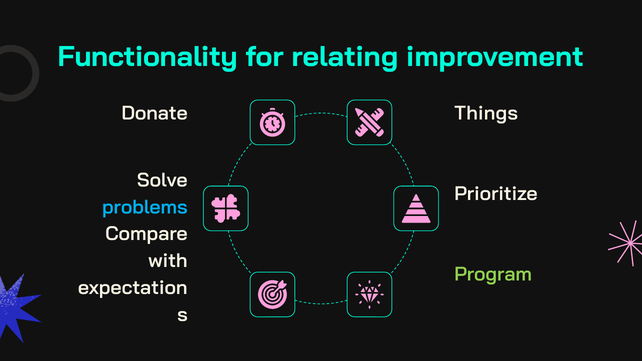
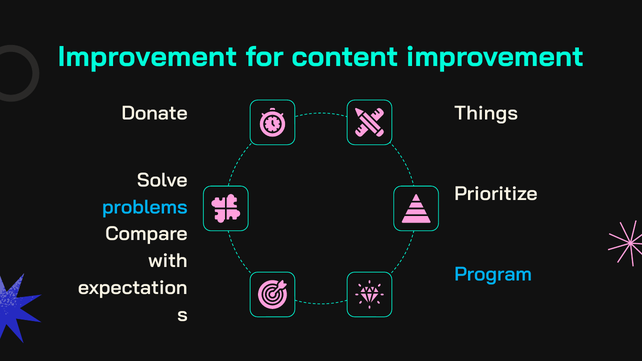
Functionality at (148, 57): Functionality -> Improvement
relating: relating -> content
Program colour: light green -> light blue
